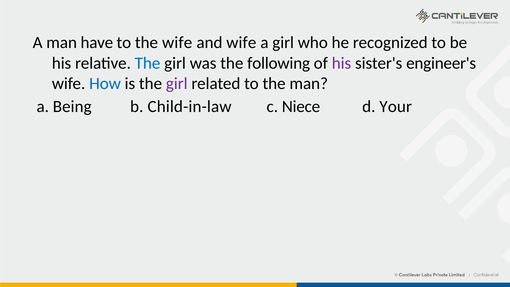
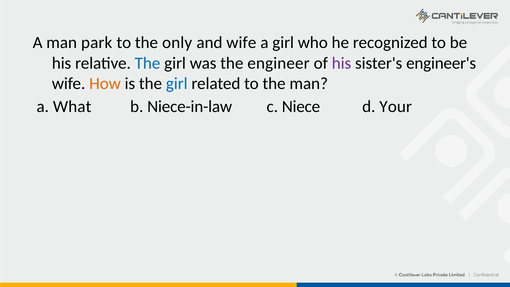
have: have -> park
the wife: wife -> only
following: following -> engineer
How colour: blue -> orange
girl at (177, 83) colour: purple -> blue
Being: Being -> What
Child-in-law: Child-in-law -> Niece-in-law
